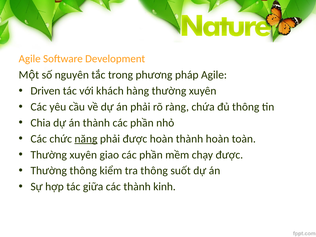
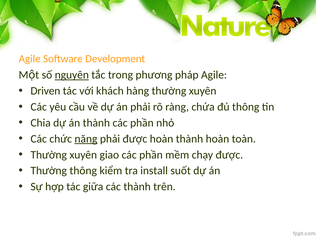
nguyên underline: none -> present
tra thông: thông -> install
kinh: kinh -> trên
